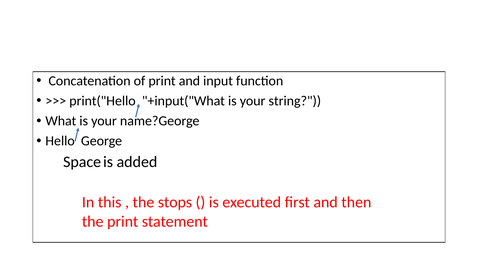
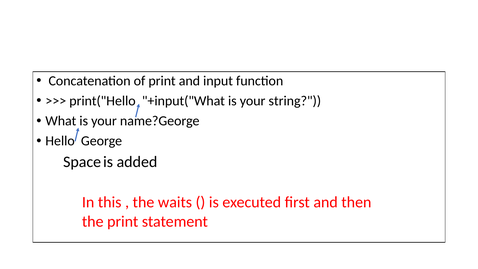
stops: stops -> waits
